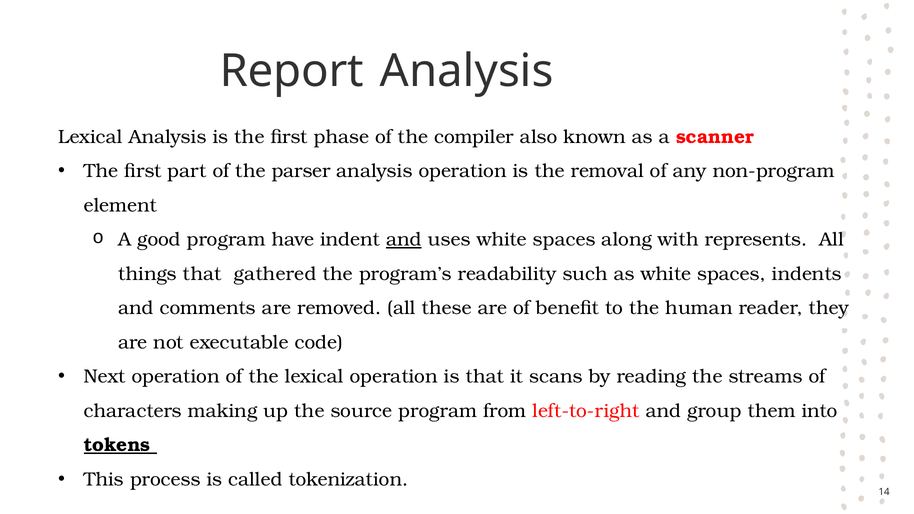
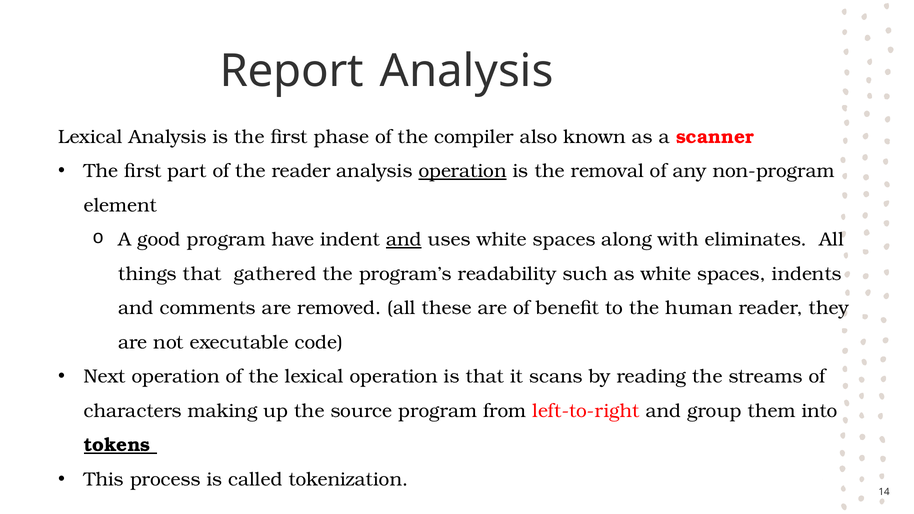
the parser: parser -> reader
operation at (463, 171) underline: none -> present
represents: represents -> eliminates
